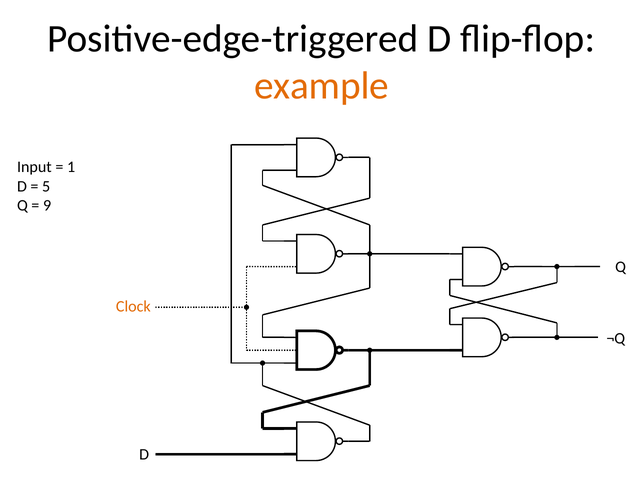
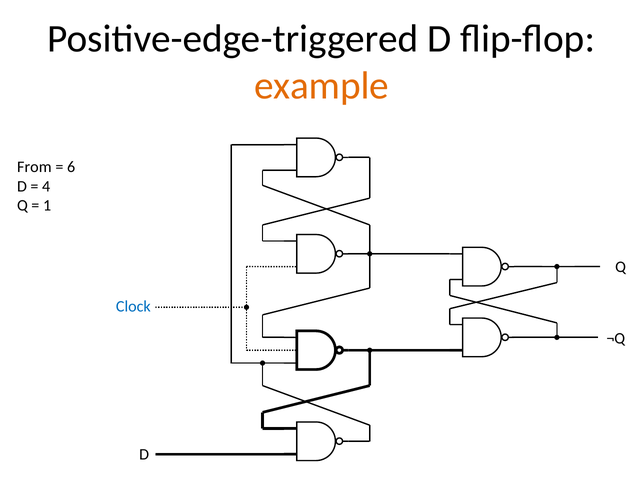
Input: Input -> From
1: 1 -> 6
5: 5 -> 4
9: 9 -> 1
Clock colour: orange -> blue
